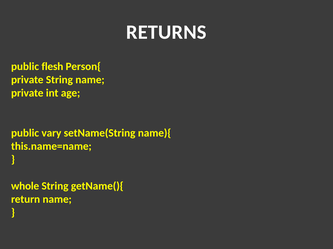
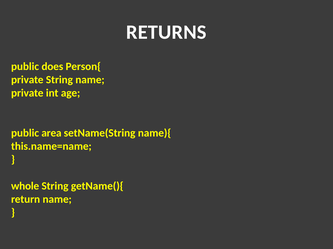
flesh: flesh -> does
vary: vary -> area
